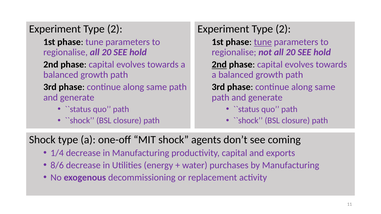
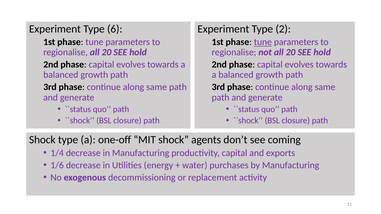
2 at (115, 29): 2 -> 6
2nd at (219, 65) underline: present -> none
8/6: 8/6 -> 1/6
